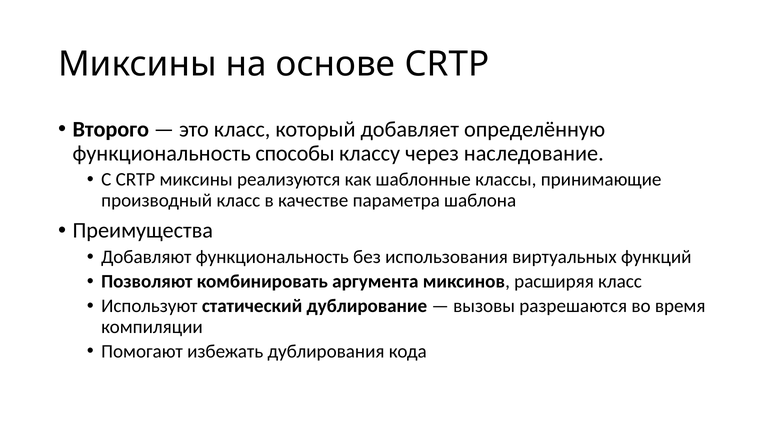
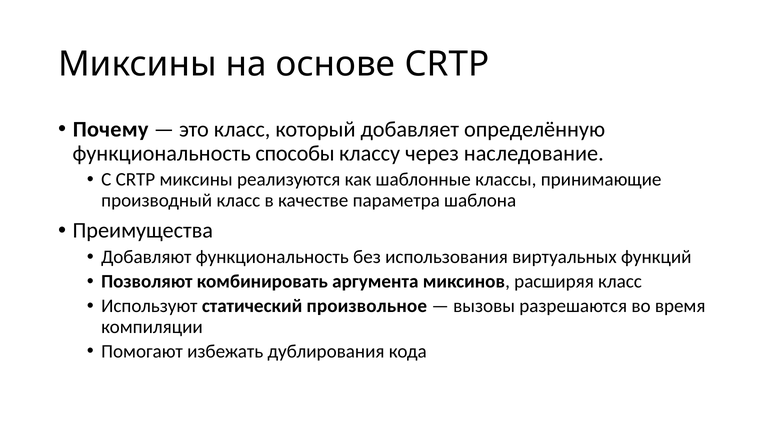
Второго: Второго -> Почему
дублирование: дублирование -> произвольное
